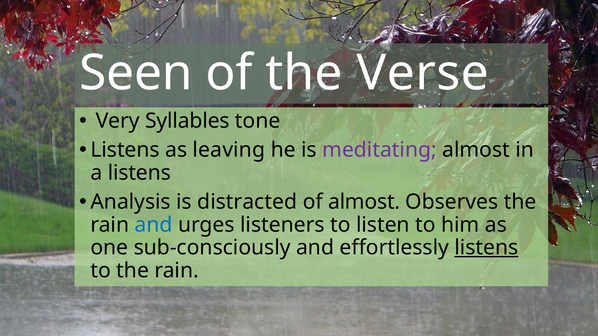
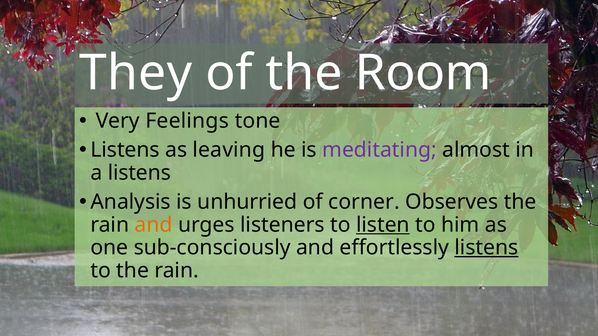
Seen: Seen -> They
Verse: Verse -> Room
Syllables: Syllables -> Feelings
distracted: distracted -> unhurried
of almost: almost -> corner
and at (154, 225) colour: blue -> orange
listen underline: none -> present
